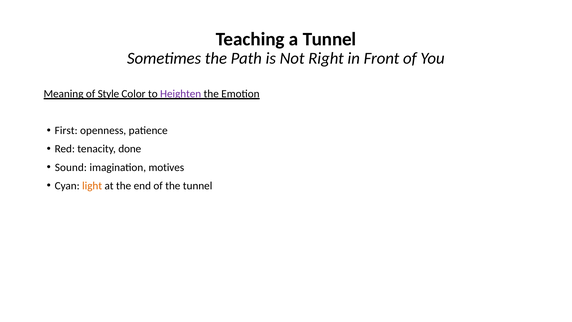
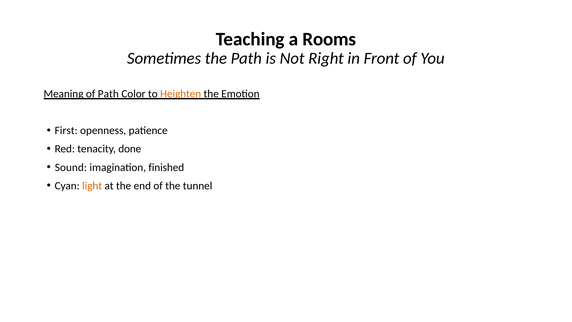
a Tunnel: Tunnel -> Rooms
of Style: Style -> Path
Heighten colour: purple -> orange
motives: motives -> finished
